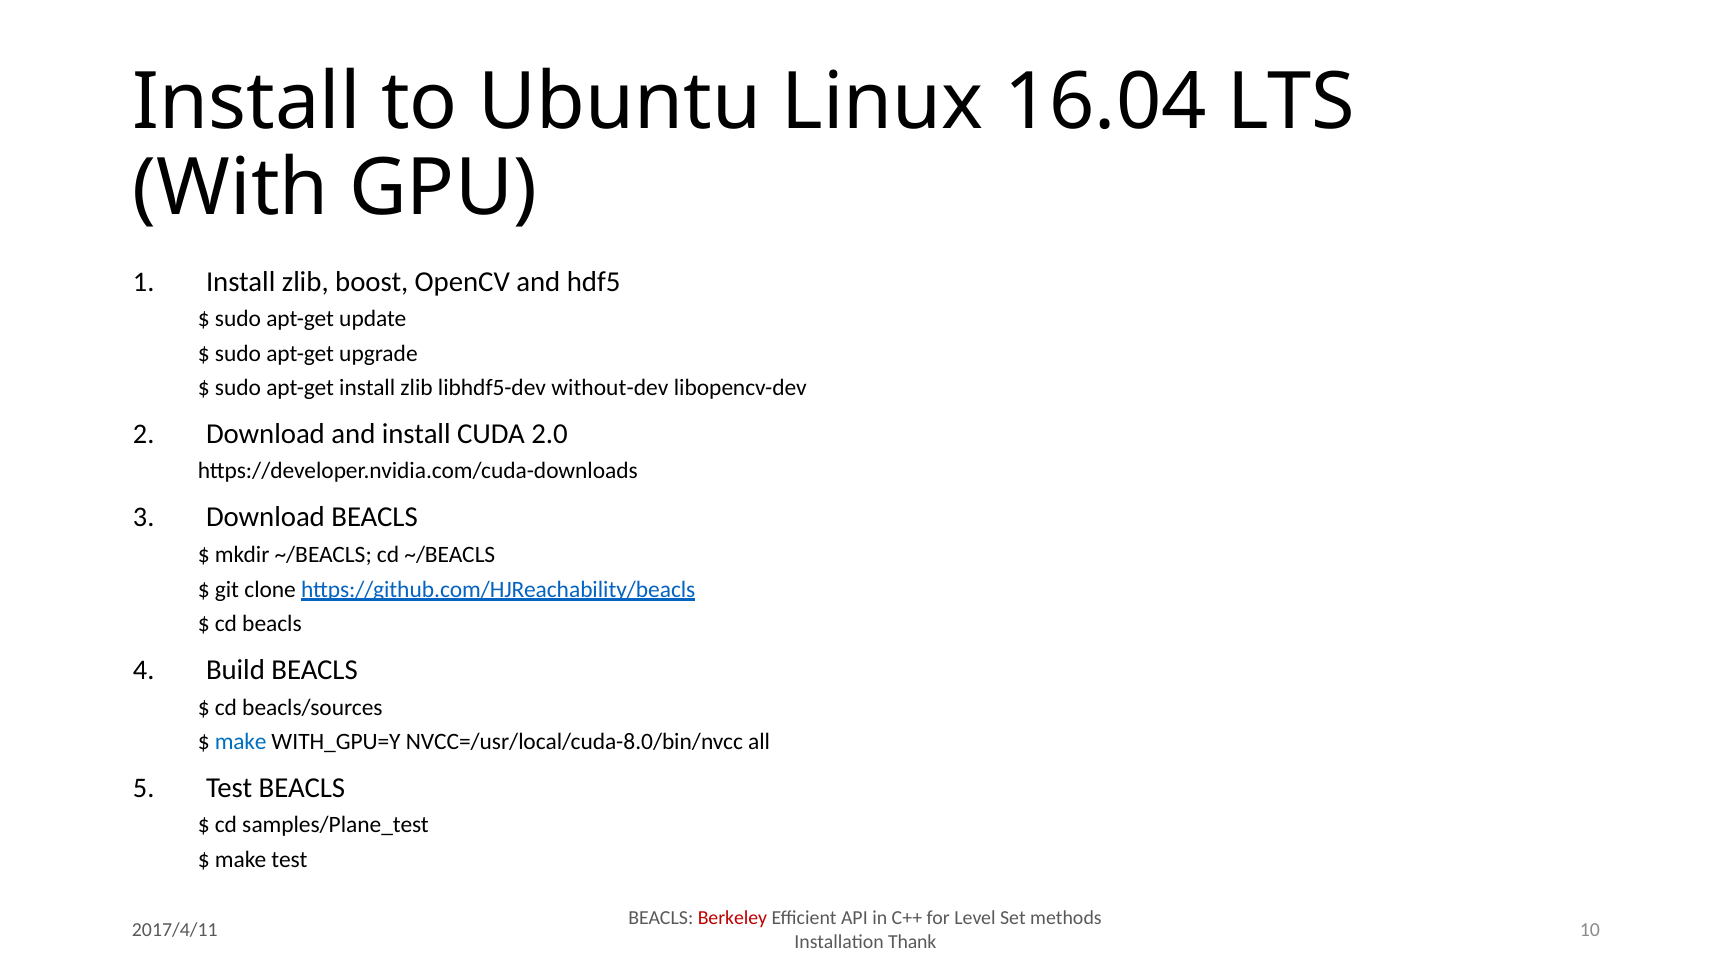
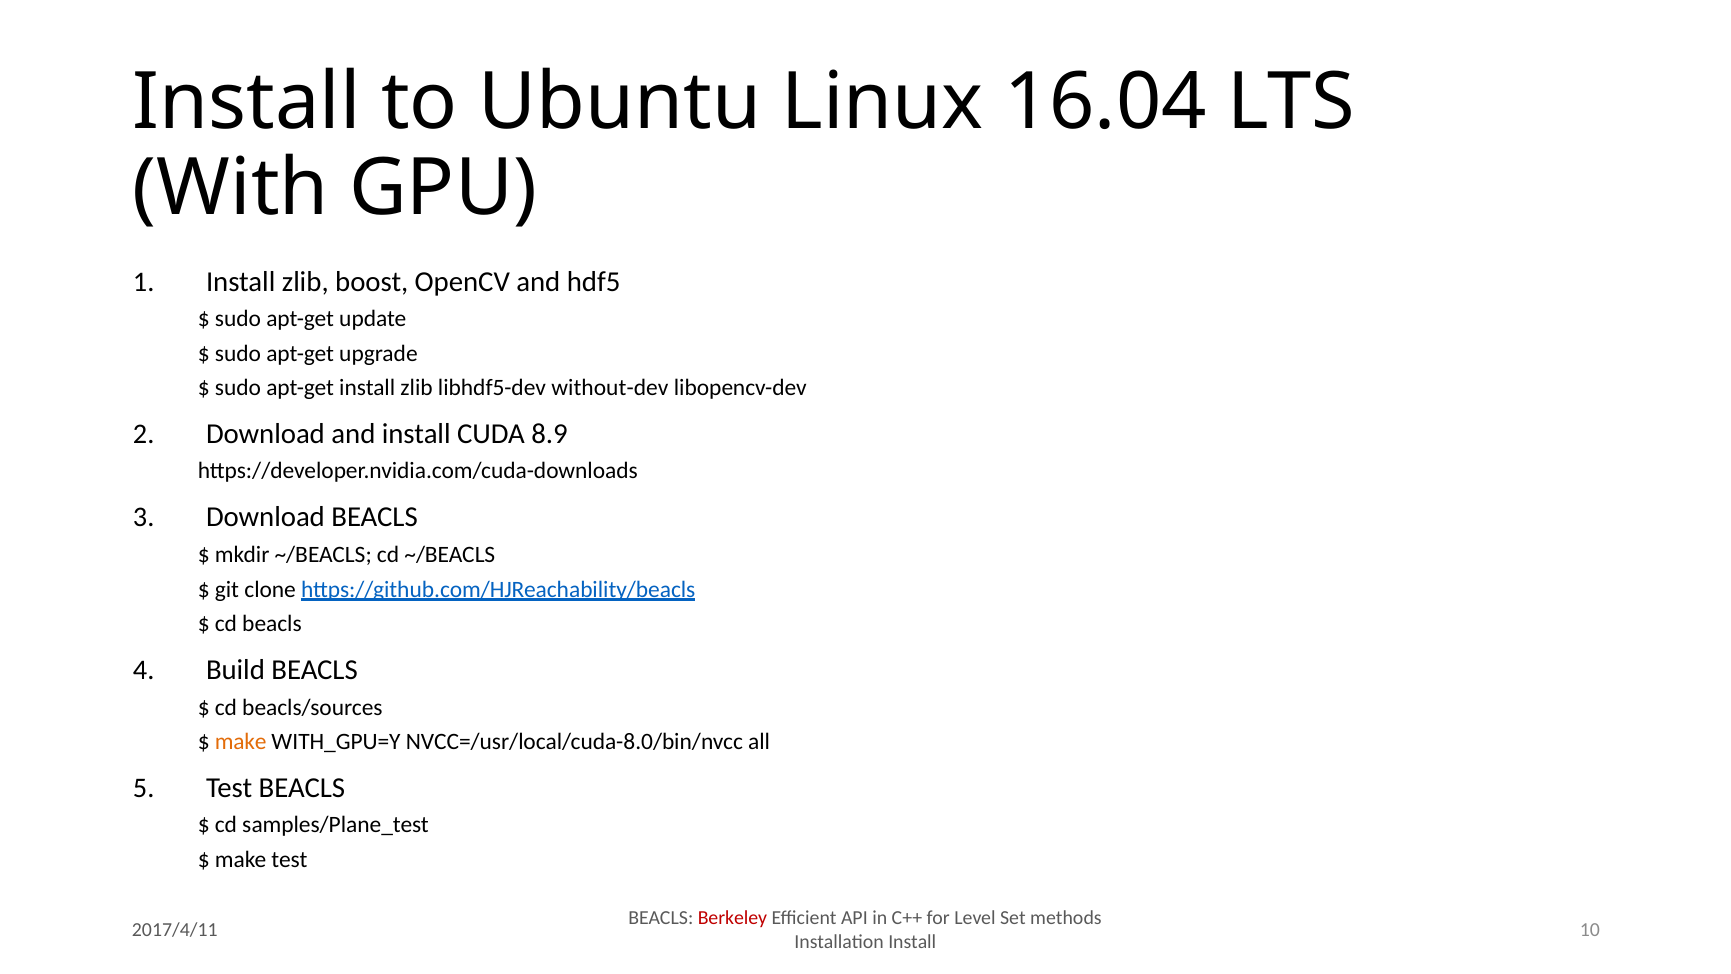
2.0: 2.0 -> 8.9
make at (241, 741) colour: blue -> orange
Installation Thank: Thank -> Install
